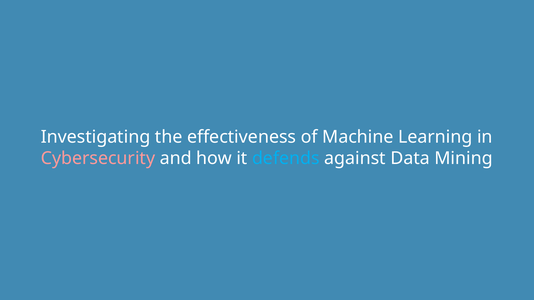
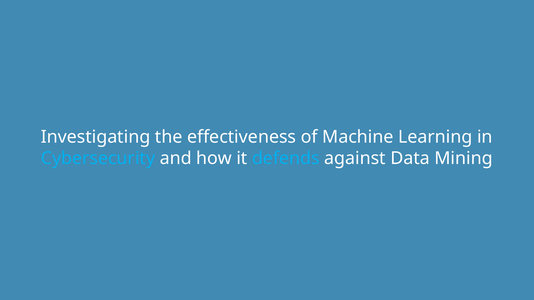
Cybersecurity colour: pink -> light blue
